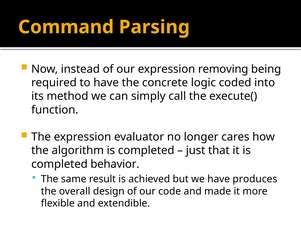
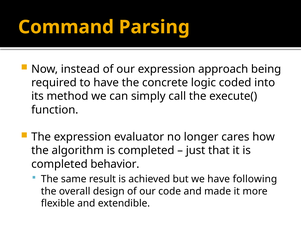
removing: removing -> approach
produces: produces -> following
